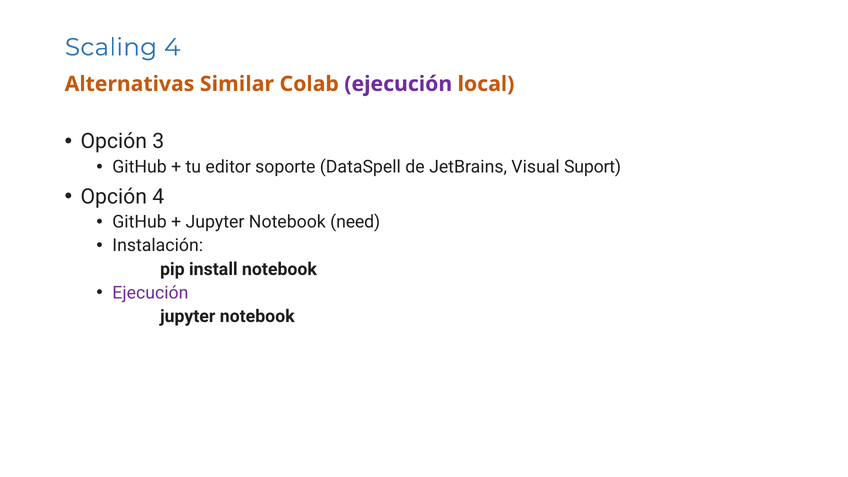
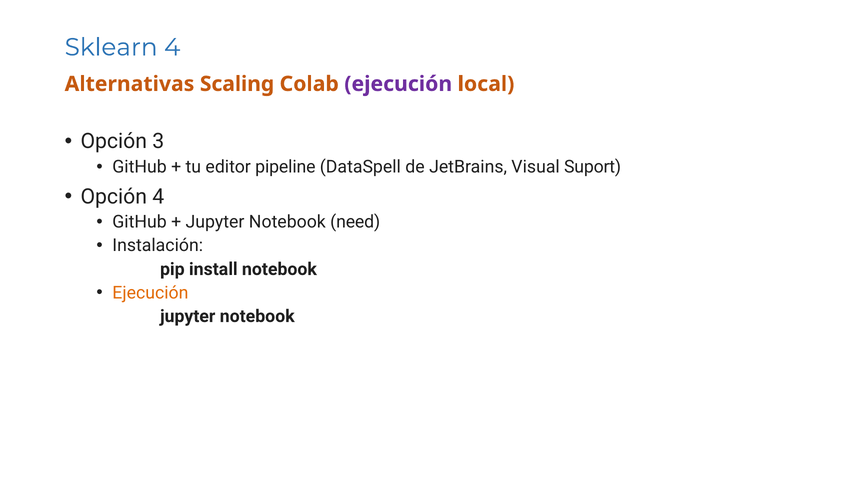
Scaling: Scaling -> Sklearn
Similar: Similar -> Scaling
soporte: soporte -> pipeline
Ejecución at (150, 293) colour: purple -> orange
